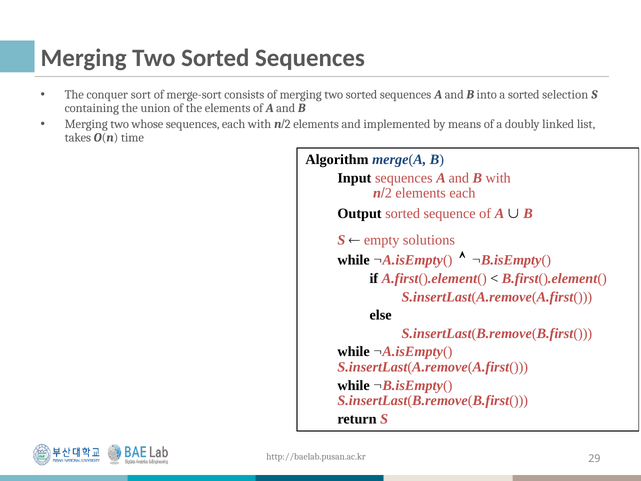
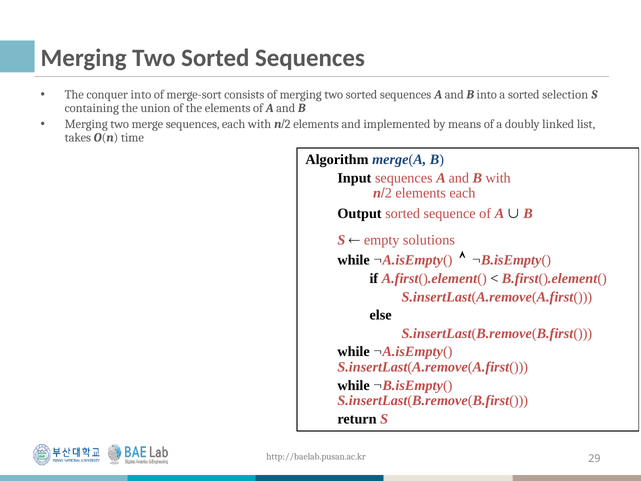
conquer sort: sort -> into
whose: whose -> merge
